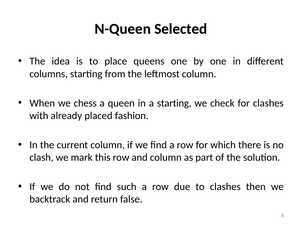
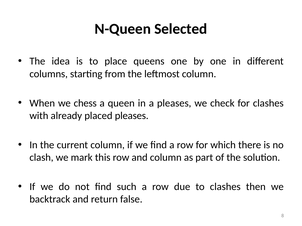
a starting: starting -> pleases
placed fashion: fashion -> pleases
